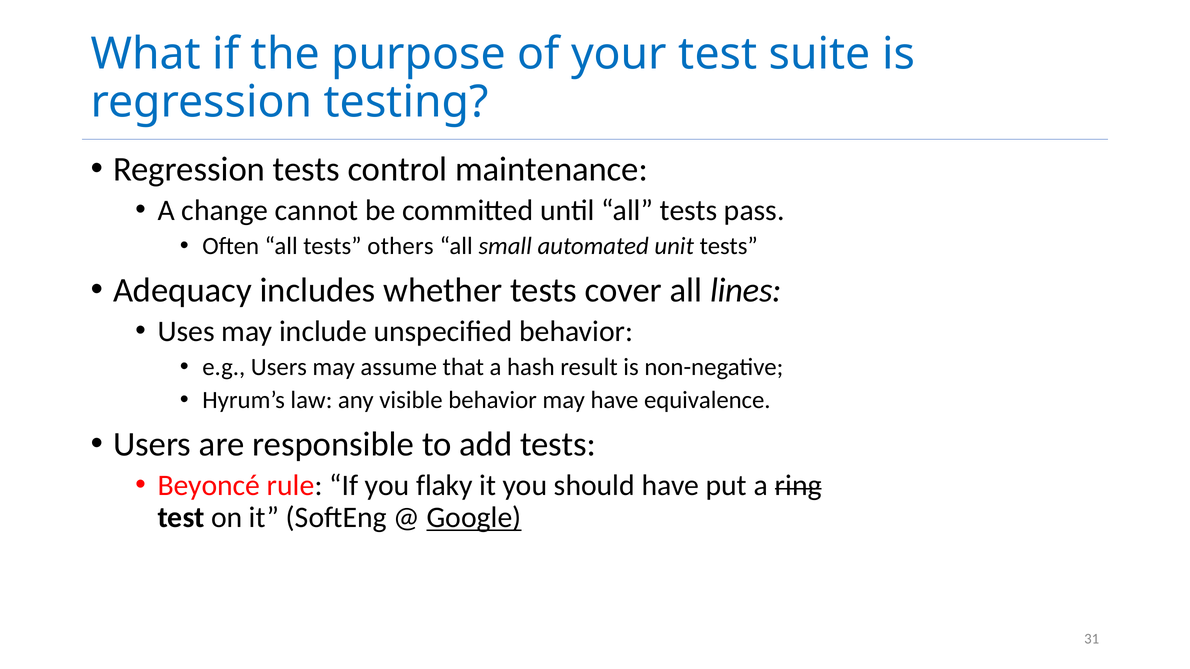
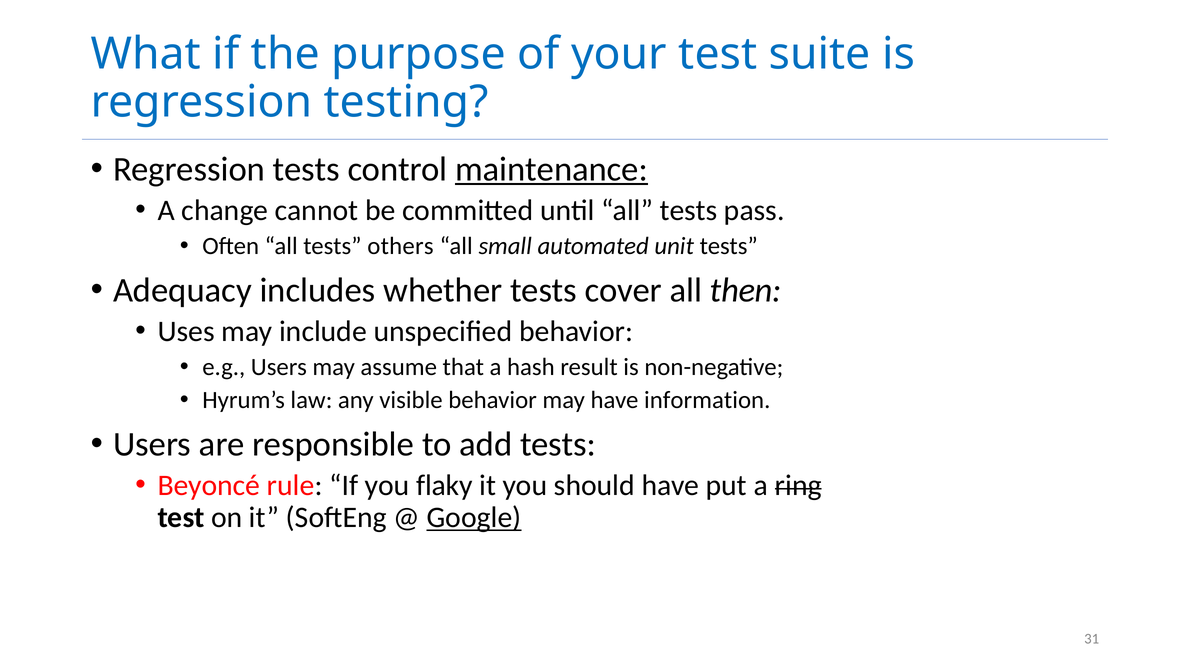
maintenance underline: none -> present
lines: lines -> then
equivalence: equivalence -> information
